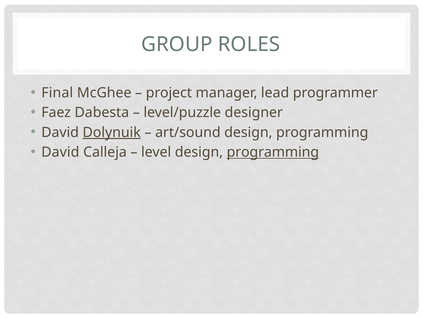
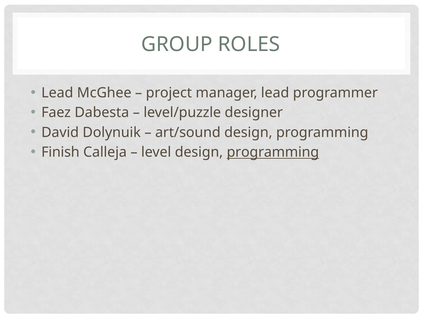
Final at (57, 93): Final -> Lead
Dolynuik underline: present -> none
David at (60, 152): David -> Finish
